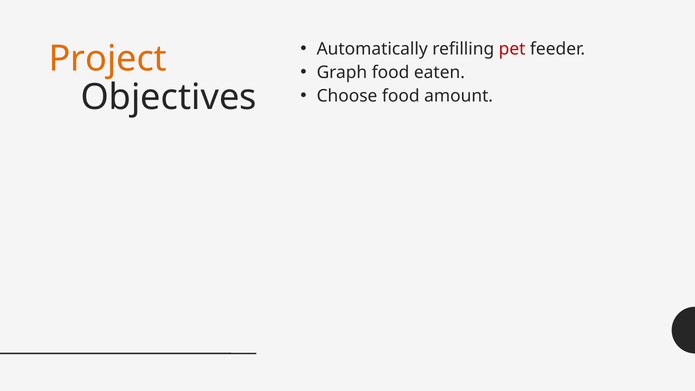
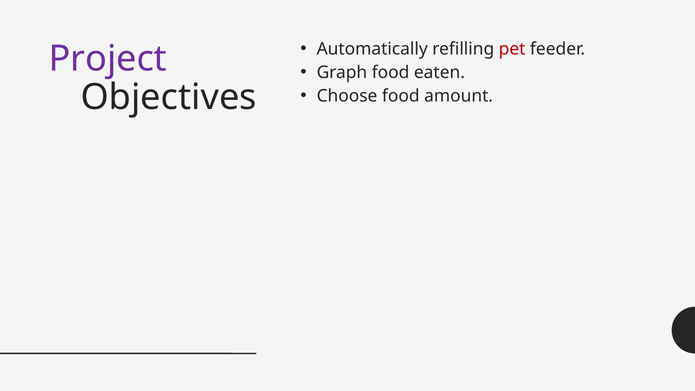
Project colour: orange -> purple
